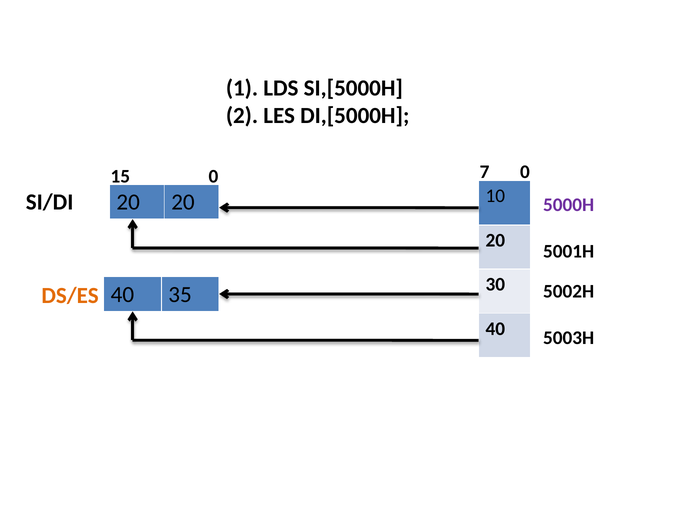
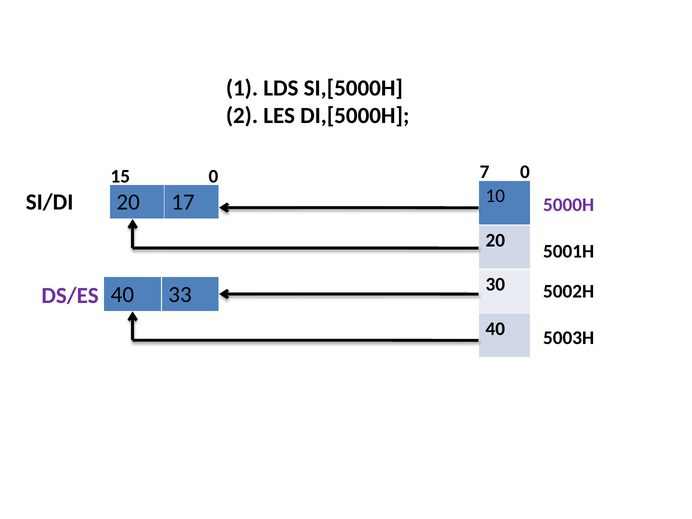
20 20: 20 -> 17
35: 35 -> 33
DS/ES colour: orange -> purple
